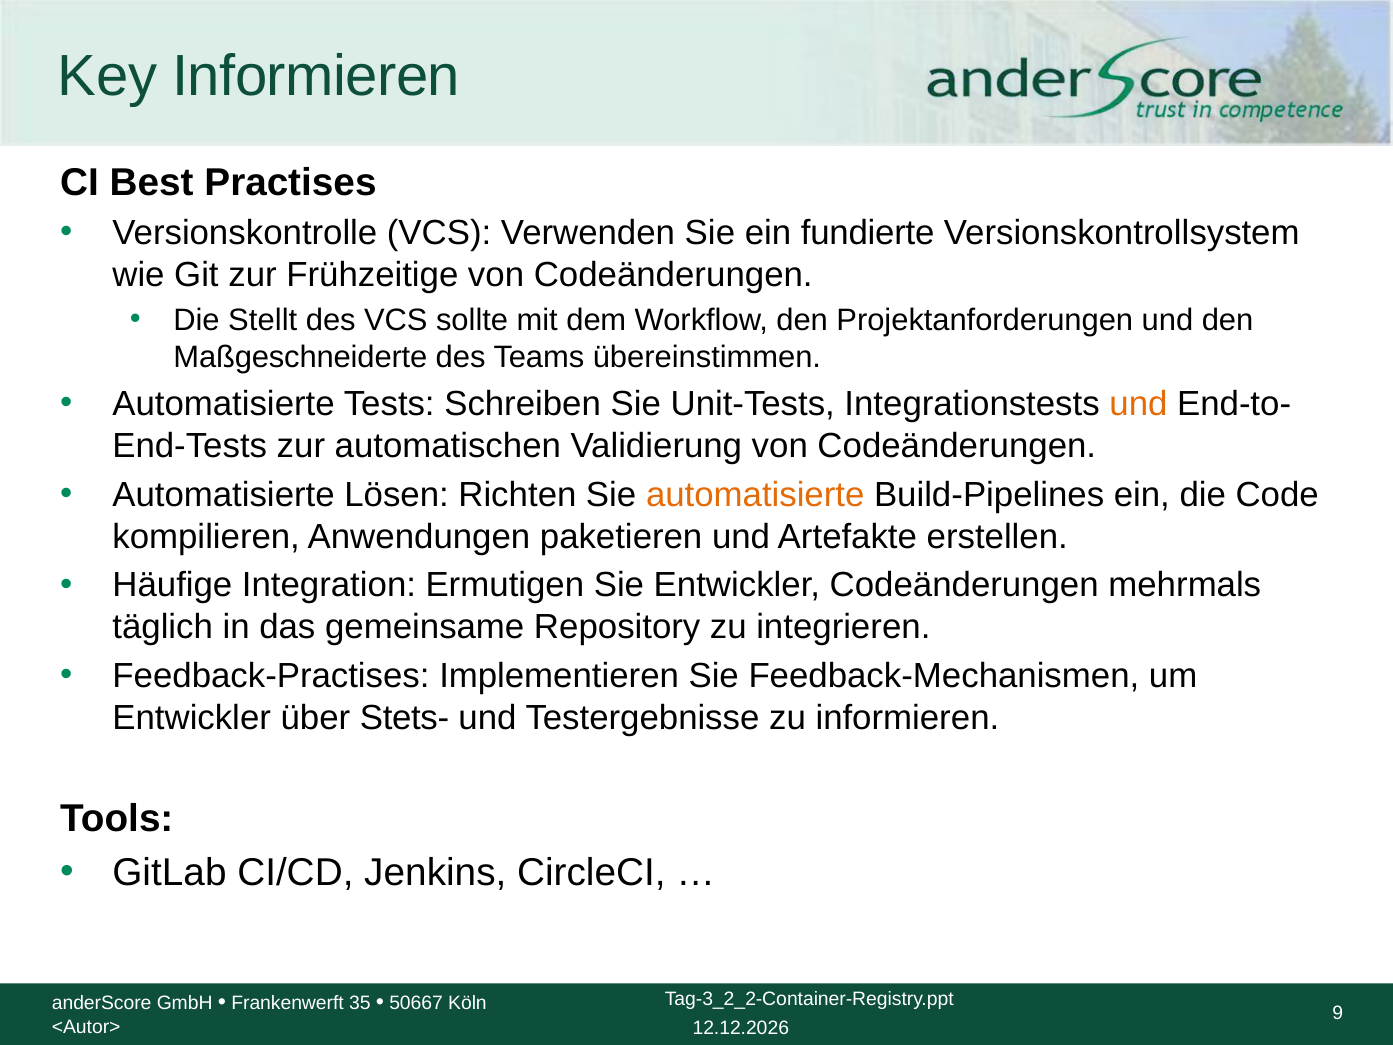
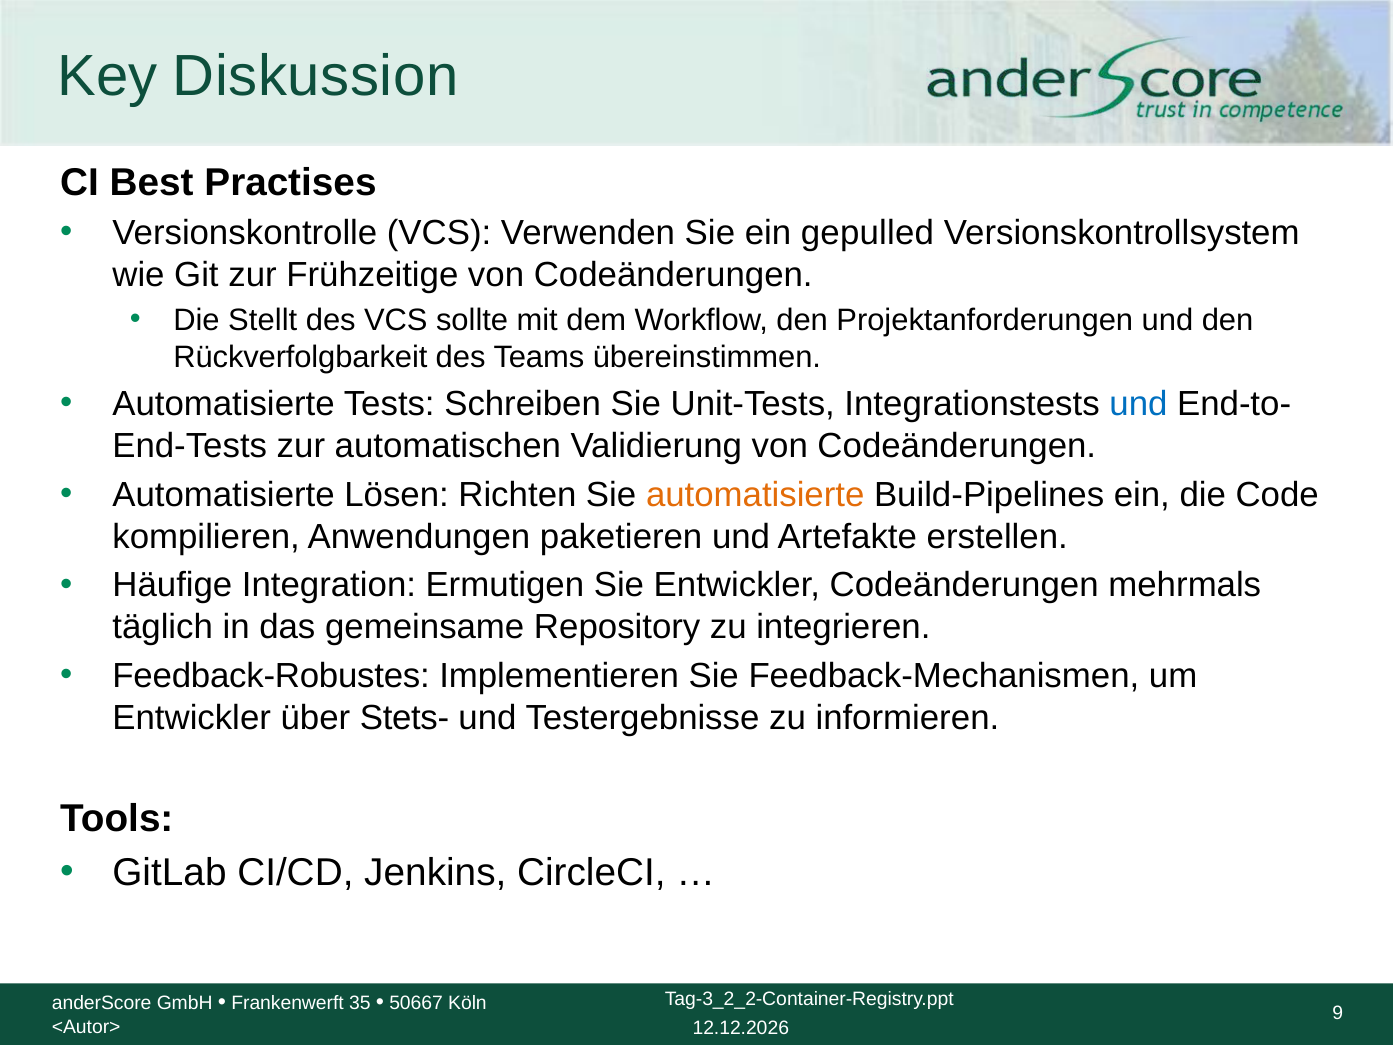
Key Informieren: Informieren -> Diskussion
fundierte: fundierte -> gepulled
Maßgeschneiderte: Maßgeschneiderte -> Rückverfolgbarkeit
und at (1138, 404) colour: orange -> blue
Feedback-Practises: Feedback-Practises -> Feedback-Robustes
